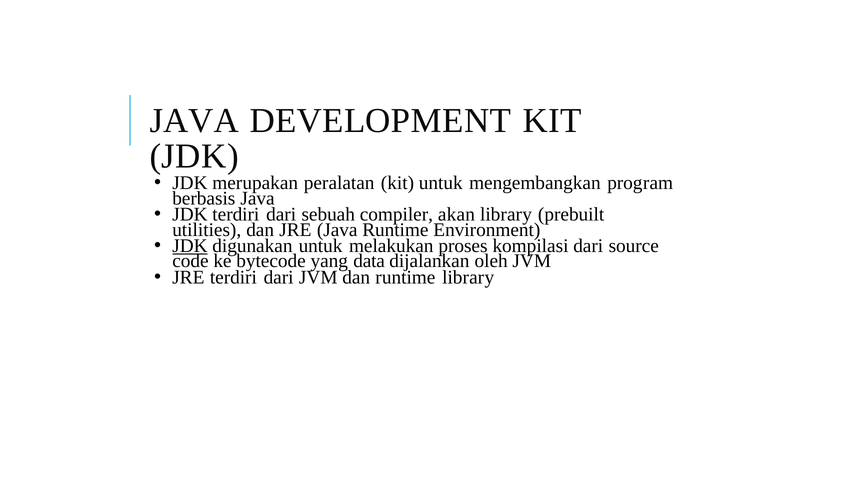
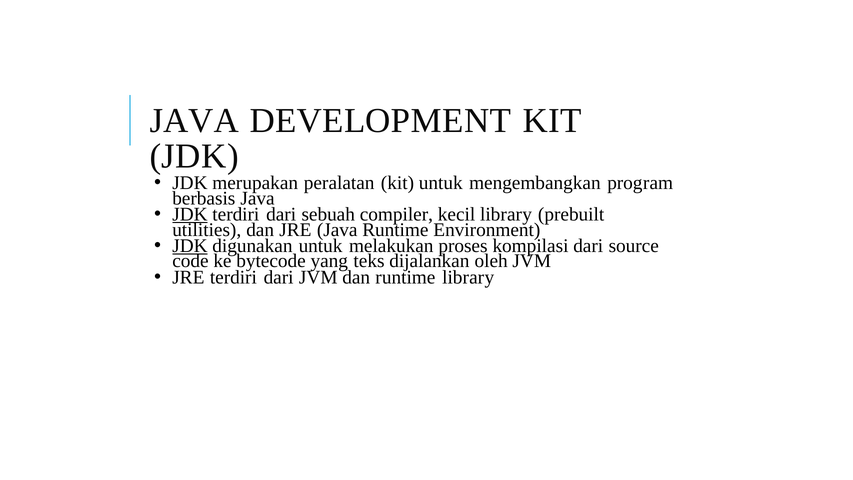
JDK at (190, 214) underline: none -> present
akan: akan -> kecil
data: data -> teks
